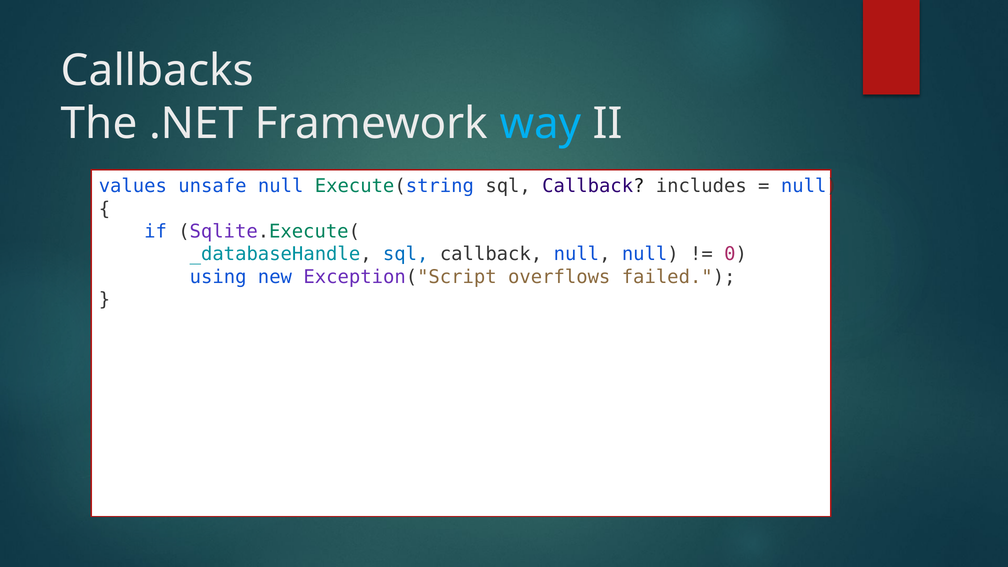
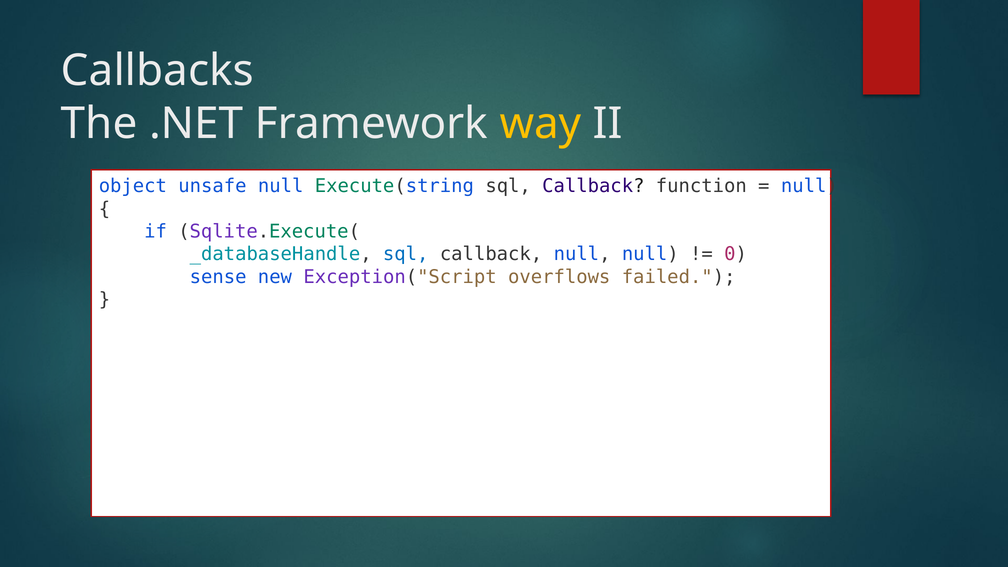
way colour: light blue -> yellow
values: values -> object
includes: includes -> function
using: using -> sense
